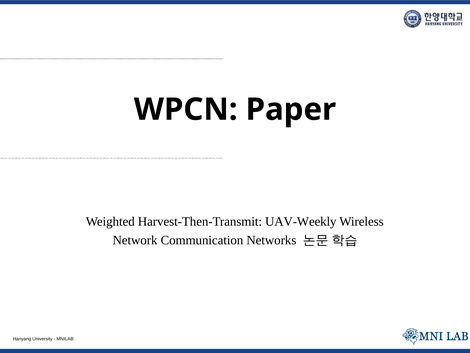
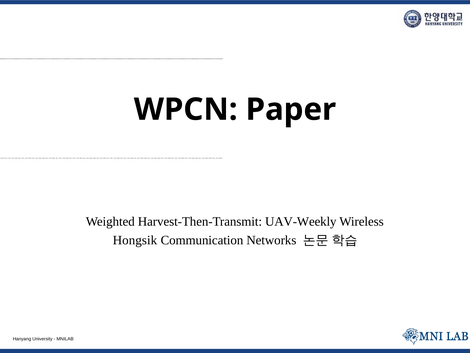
Network: Network -> Hongsik
